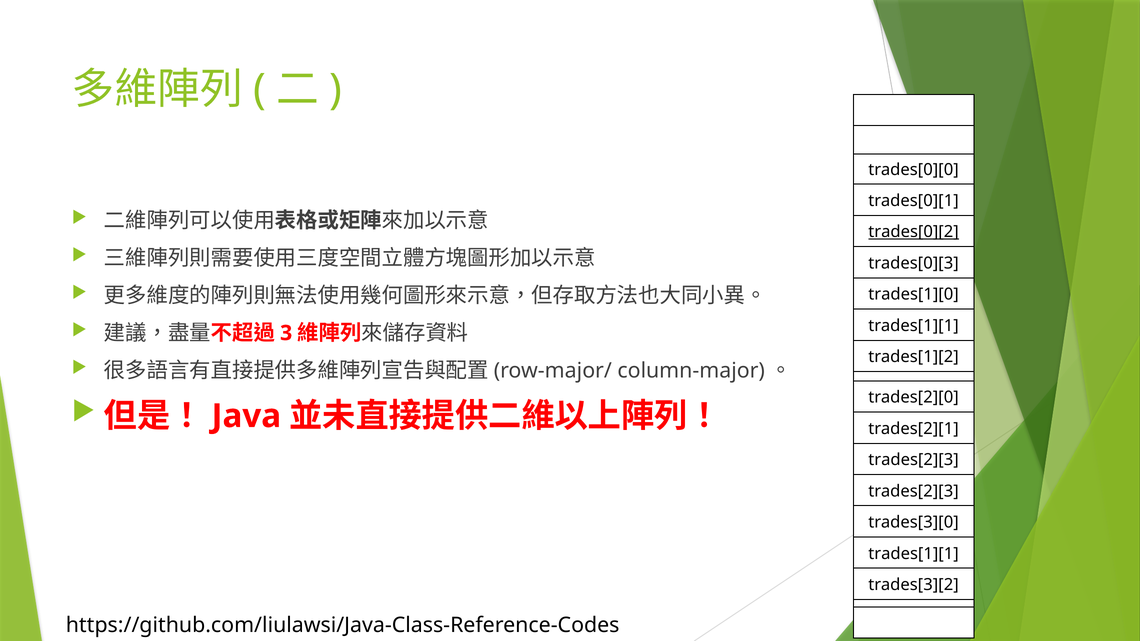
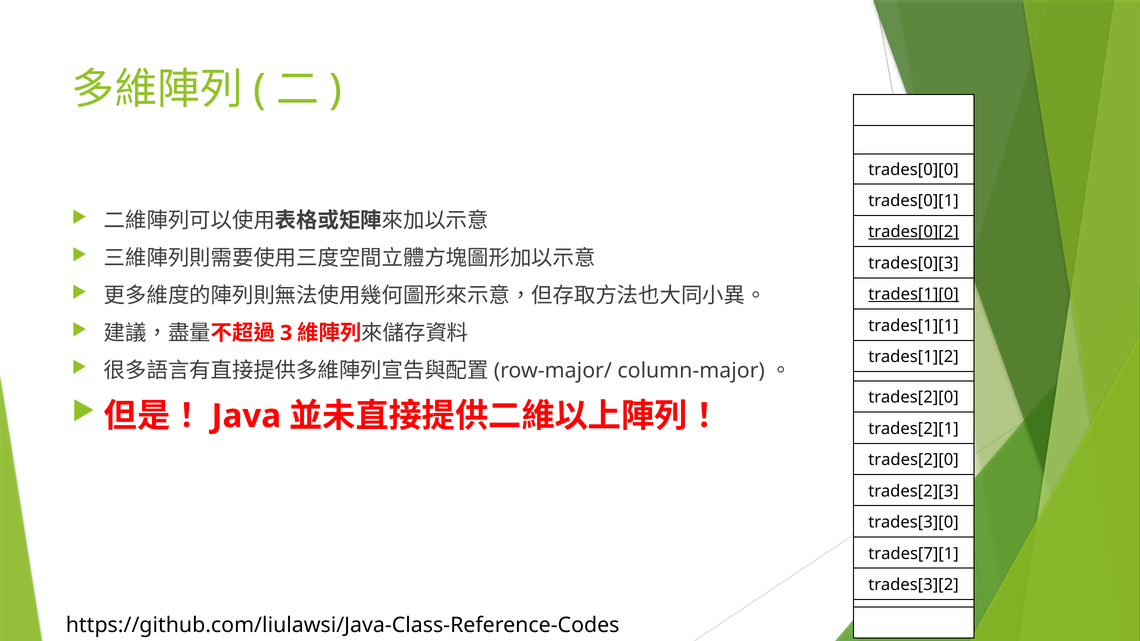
trades[1][0 underline: none -> present
trades[2][3 at (914, 460): trades[2][3 -> trades[2][0
trades[1][1 at (914, 554): trades[1][1 -> trades[7][1
